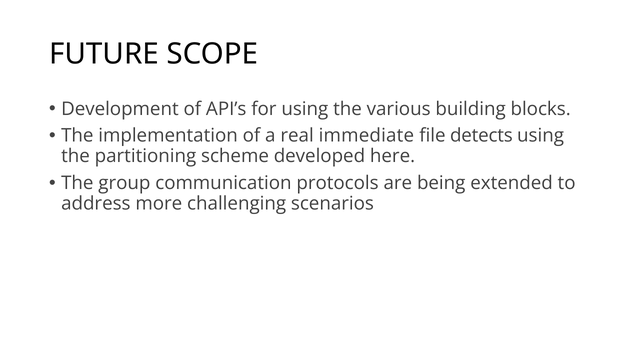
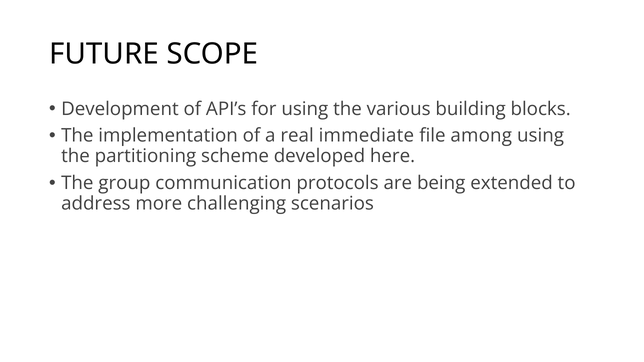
detects: detects -> among
